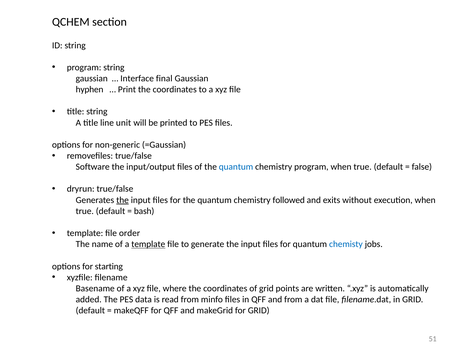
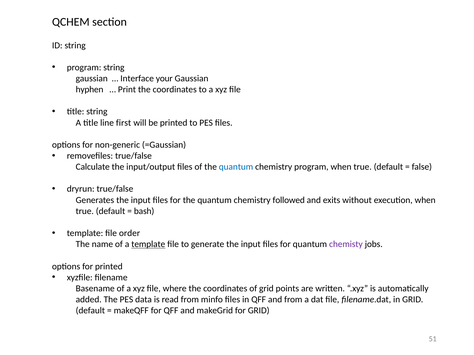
final: final -> your
unit: unit -> first
Software: Software -> Calculate
the at (123, 200) underline: present -> none
chemisty colour: blue -> purple
for starting: starting -> printed
